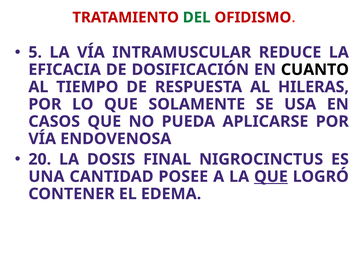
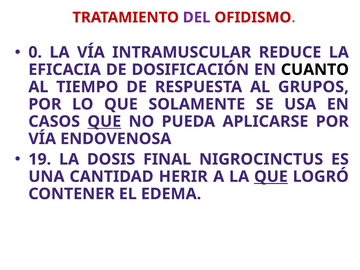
DEL colour: green -> purple
5: 5 -> 0
HILERAS: HILERAS -> GRUPOS
QUE at (104, 122) underline: none -> present
20: 20 -> 19
POSEE: POSEE -> HERIR
